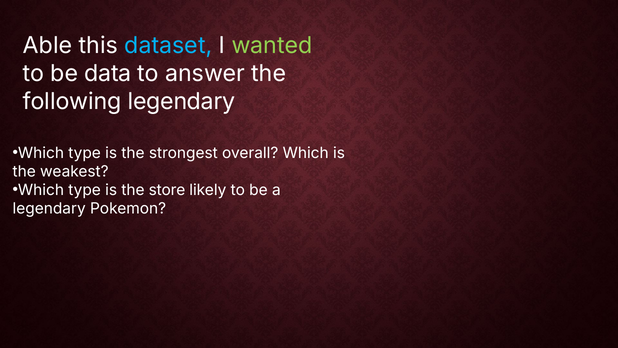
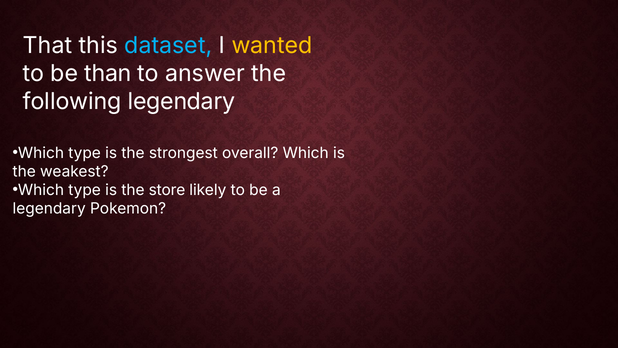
Able: Able -> That
wanted colour: light green -> yellow
data: data -> than
